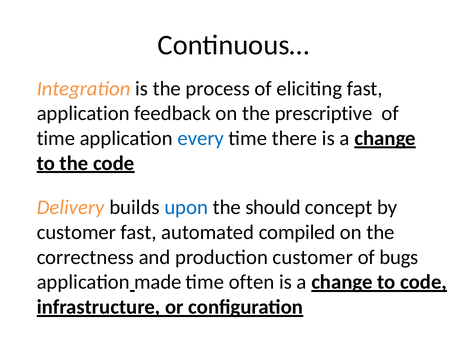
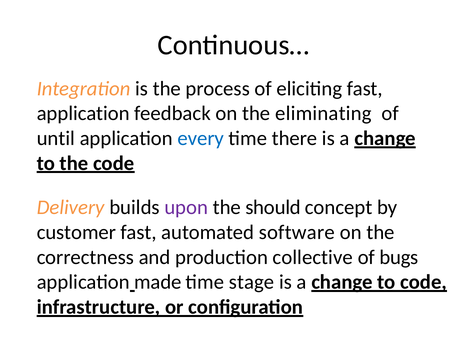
prescriptive: prescriptive -> eliminating
time at (56, 138): time -> until
upon colour: blue -> purple
compiled: compiled -> software
production customer: customer -> collective
often: often -> stage
